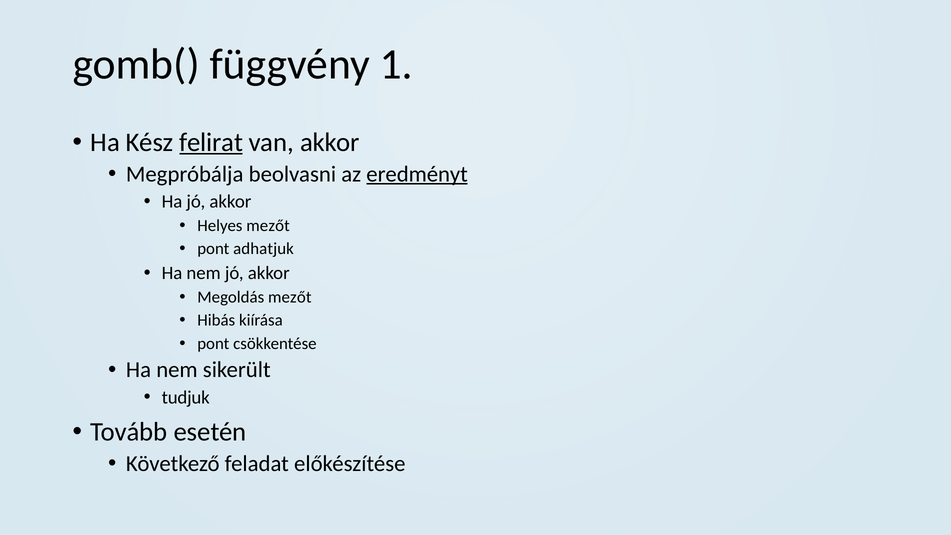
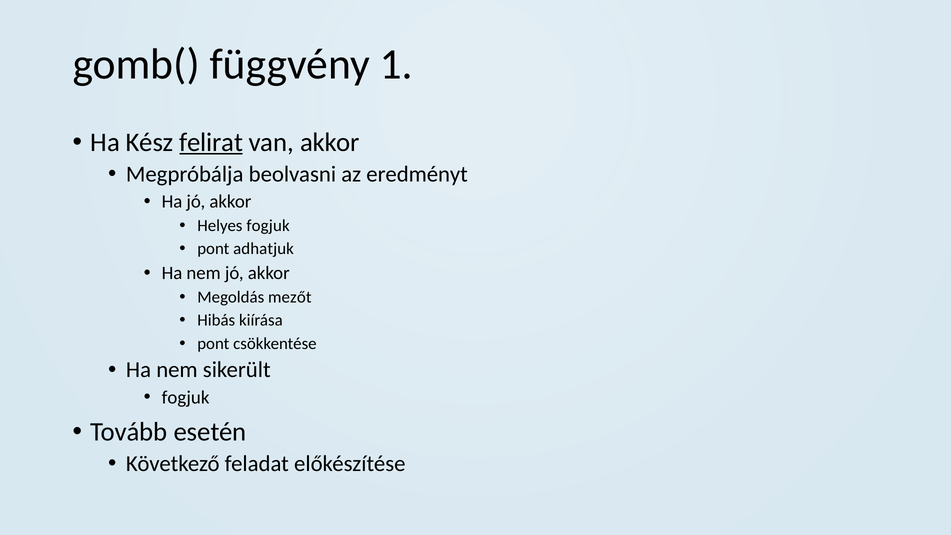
eredményt underline: present -> none
Helyes mezőt: mezőt -> fogjuk
tudjuk at (186, 397): tudjuk -> fogjuk
